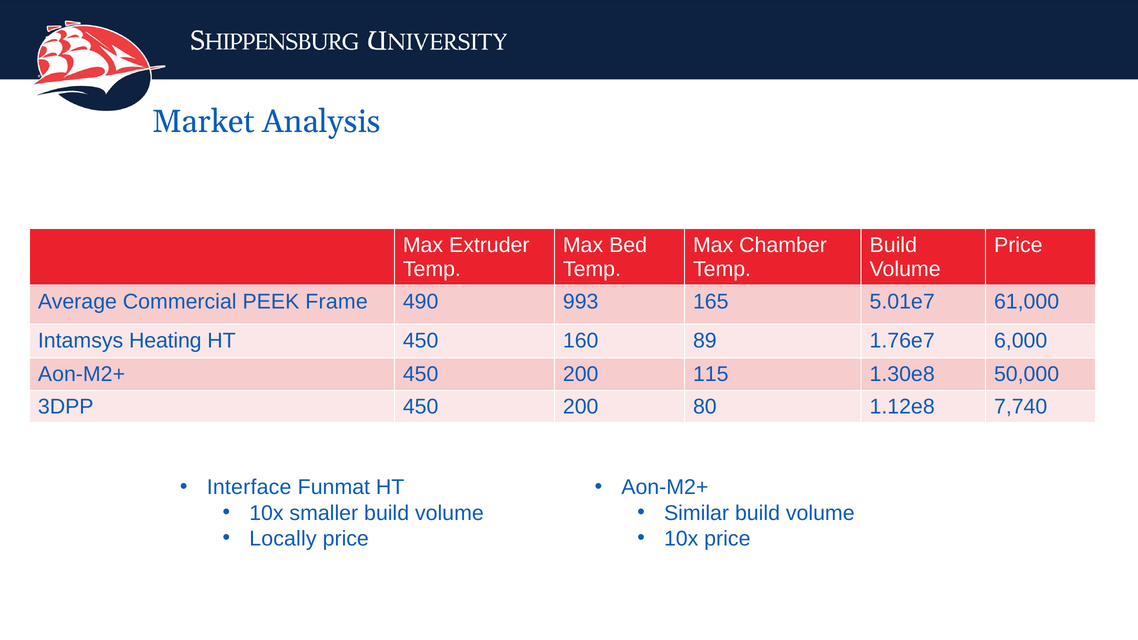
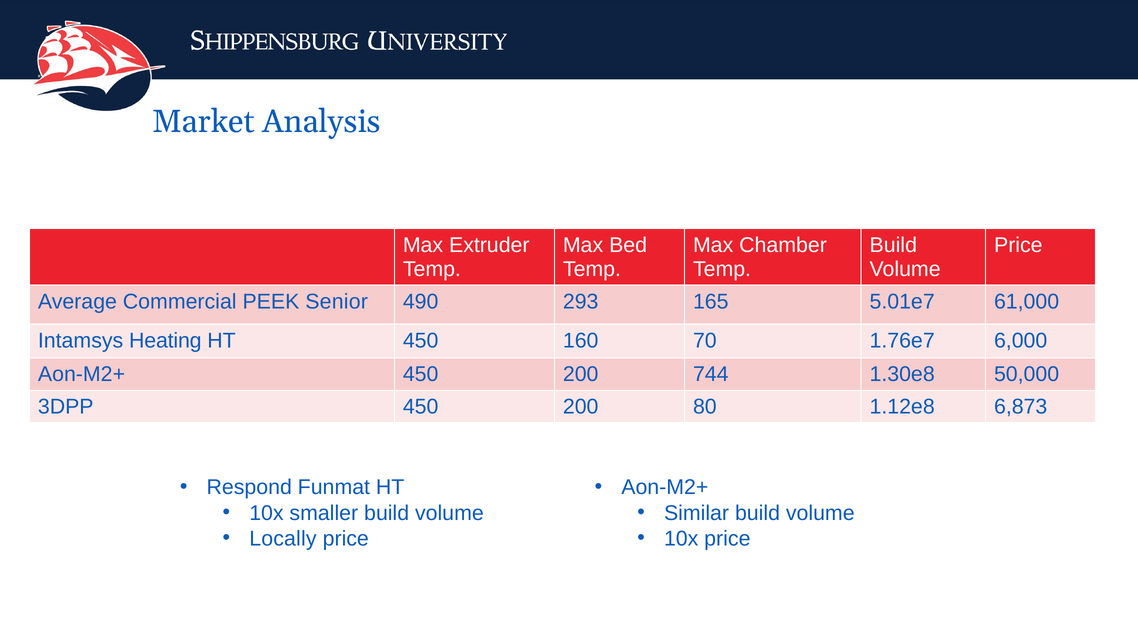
Frame: Frame -> Senior
993: 993 -> 293
89: 89 -> 70
115: 115 -> 744
7,740: 7,740 -> 6,873
Interface: Interface -> Respond
